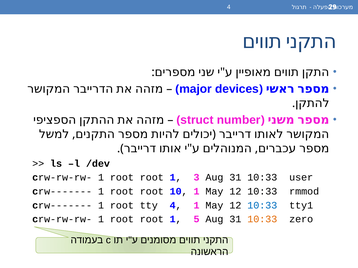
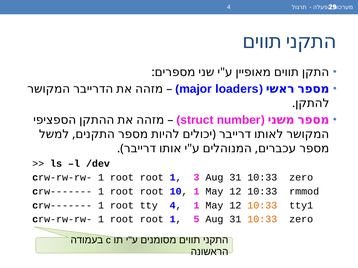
devices: devices -> loaders
user at (301, 178): user -> zero
10:33 at (262, 206) colour: blue -> orange
